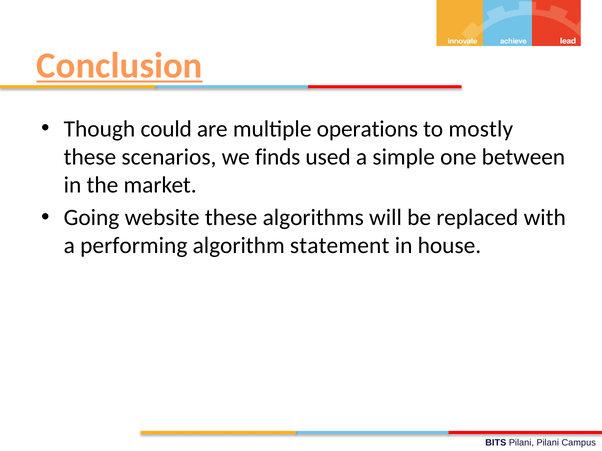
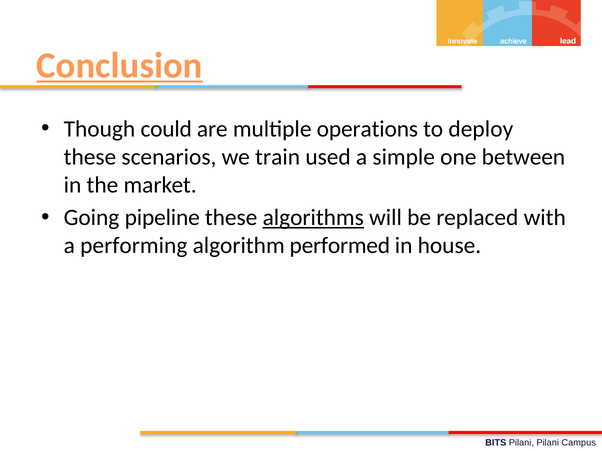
mostly: mostly -> deploy
finds: finds -> train
website: website -> pipeline
algorithms underline: none -> present
statement: statement -> performed
